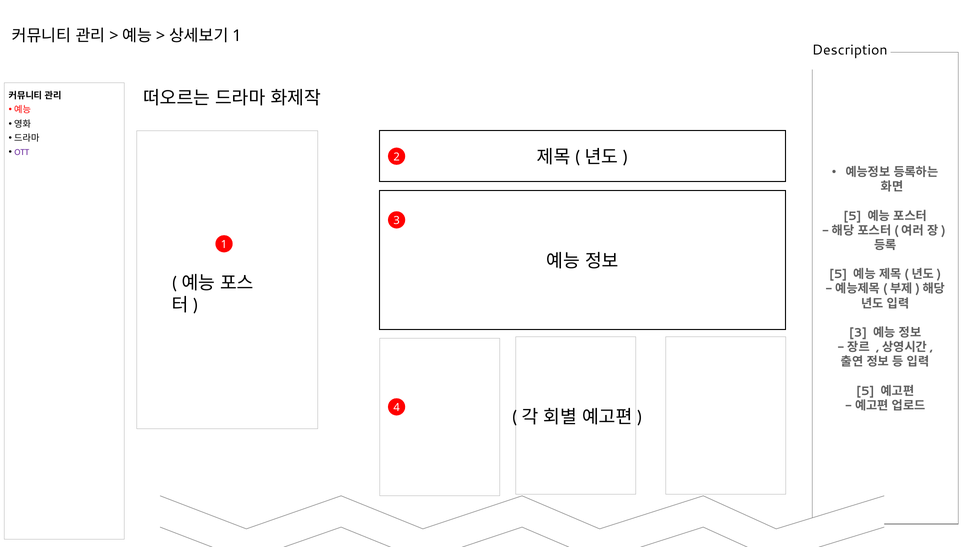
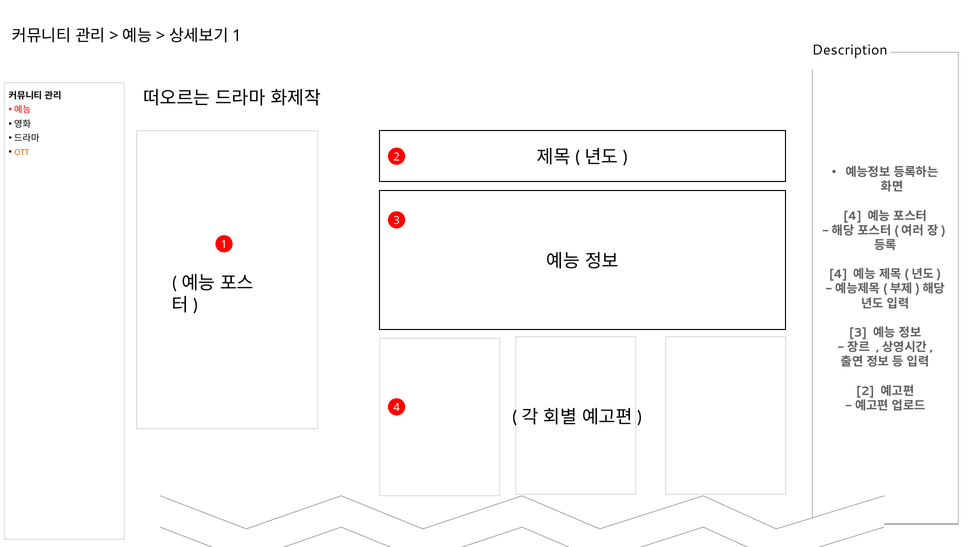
OTT colour: purple -> orange
5 at (852, 216): 5 -> 4
5 at (838, 274): 5 -> 4
5 at (865, 391): 5 -> 2
